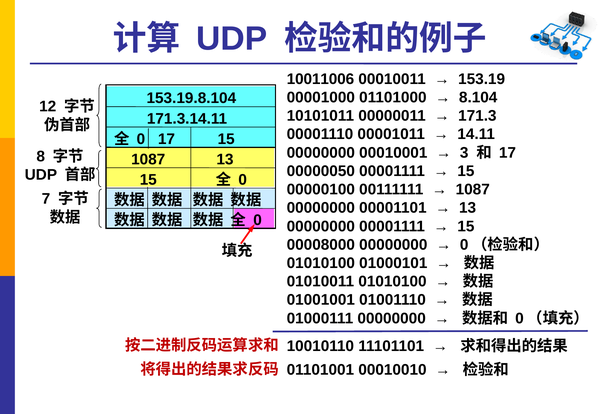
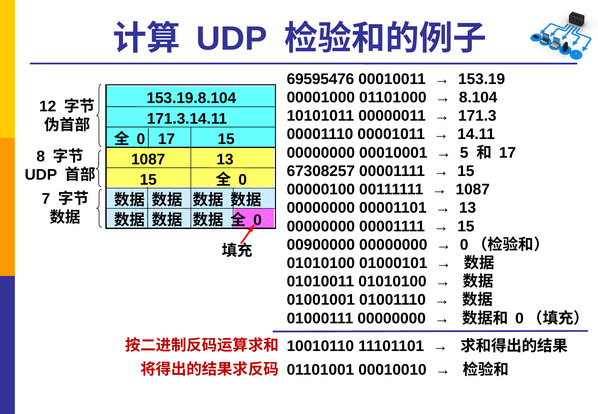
10011006: 10011006 -> 69595476
3: 3 -> 5
00000050: 00000050 -> 67308257
00008000: 00008000 -> 00900000
